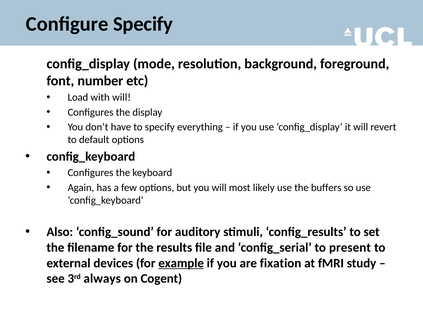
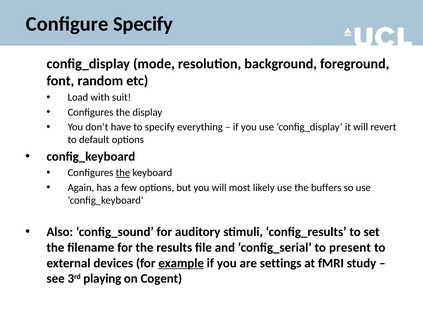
number: number -> random
with will: will -> suit
the at (123, 172) underline: none -> present
fixation: fixation -> settings
always: always -> playing
